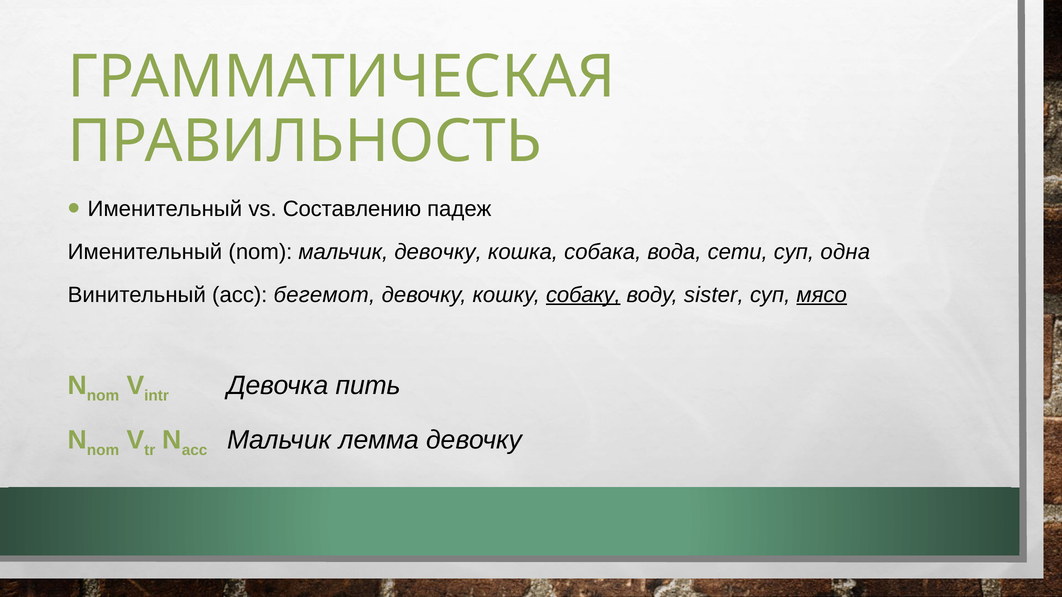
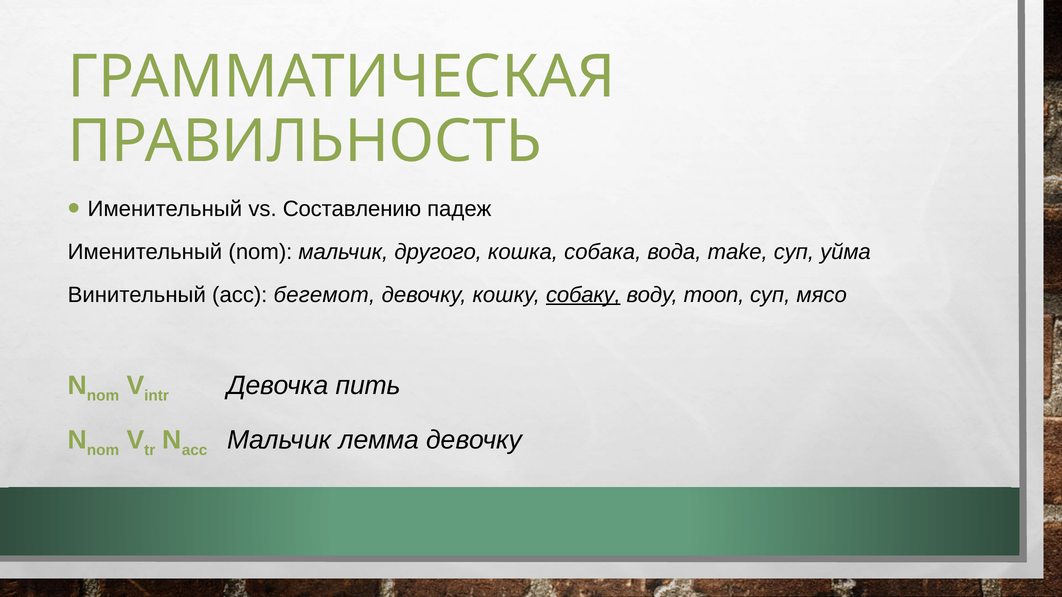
мальчик девочку: девочку -> другого
сети: сети -> make
одна: одна -> уйма
sister: sister -> moon
мясо underline: present -> none
